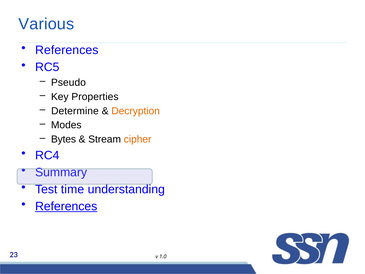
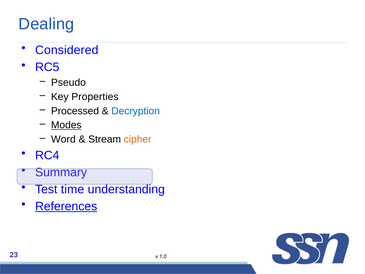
Various: Various -> Dealing
References at (67, 50): References -> Considered
Determine: Determine -> Processed
Decryption colour: orange -> blue
Modes underline: none -> present
Bytes: Bytes -> Word
